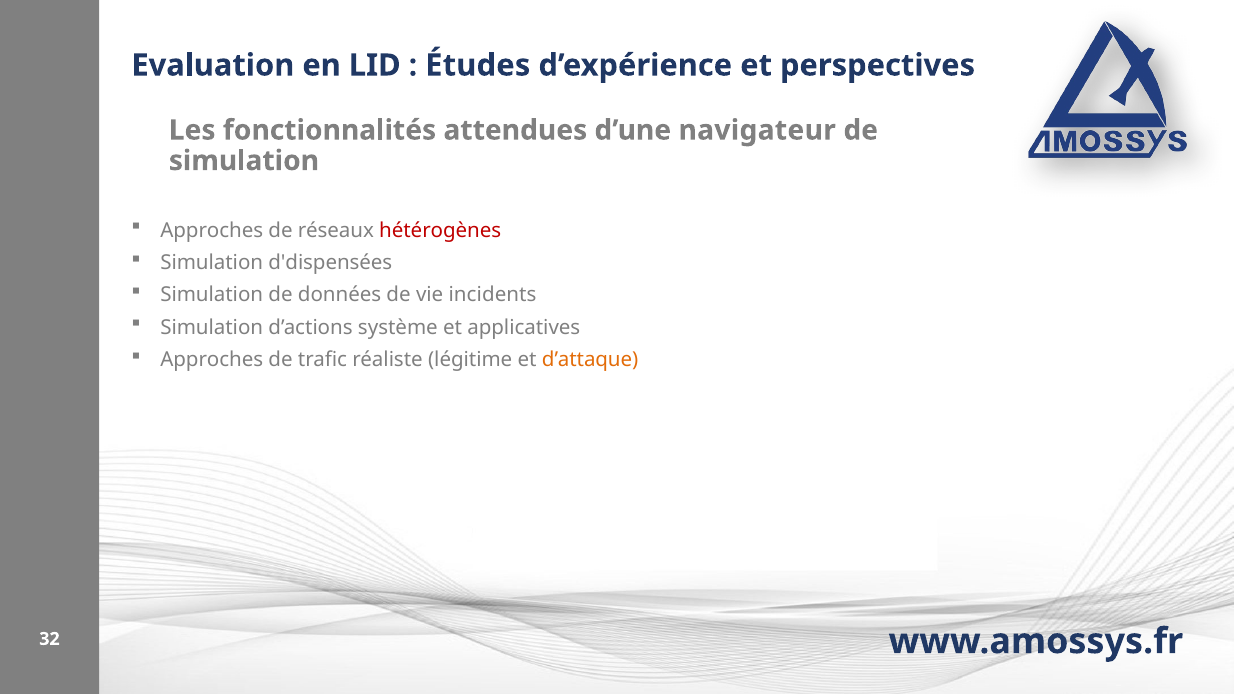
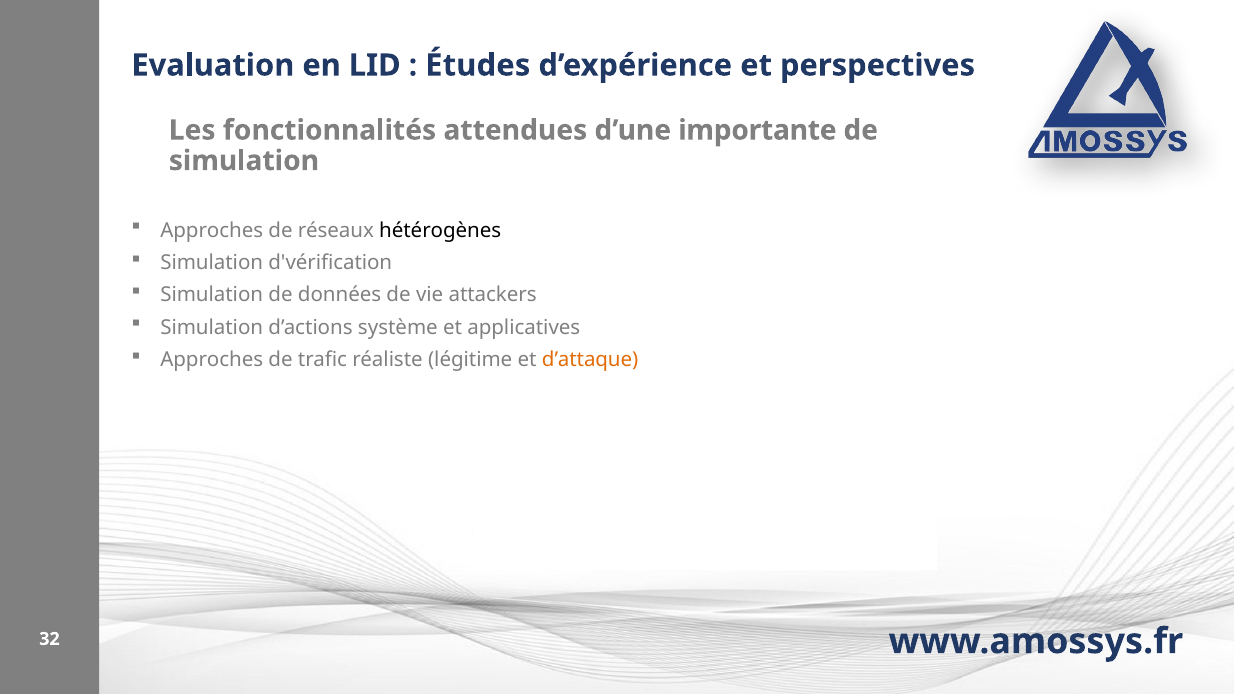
navigateur: navigateur -> importante
hétérogènes colour: red -> black
d'dispensées: d'dispensées -> d'vérification
incidents: incidents -> attackers
